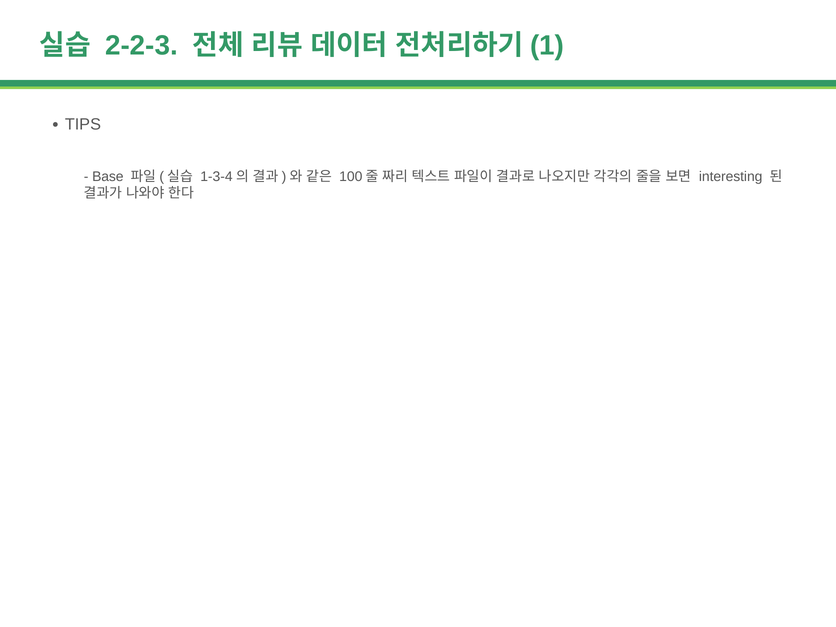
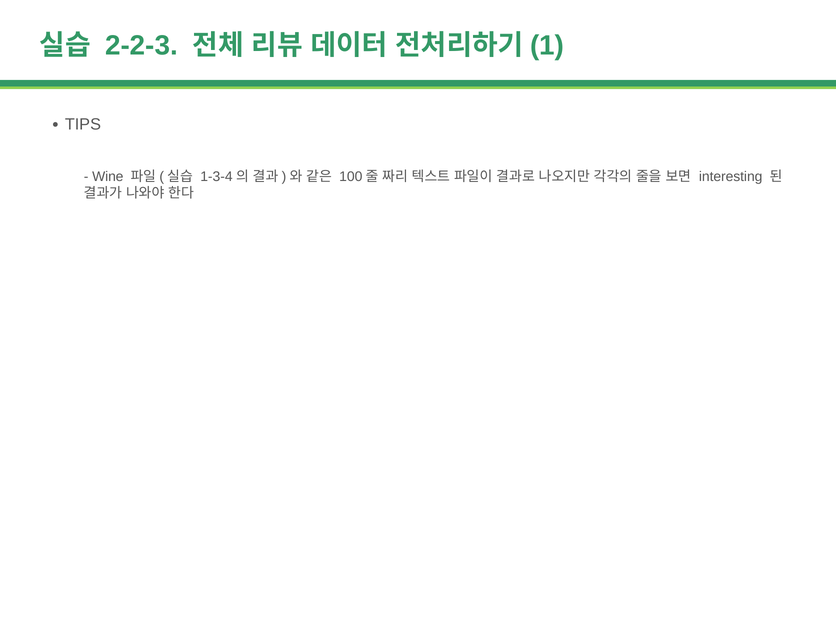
Base: Base -> Wine
